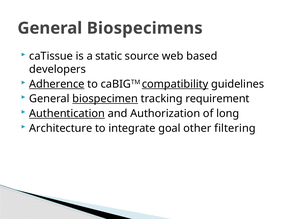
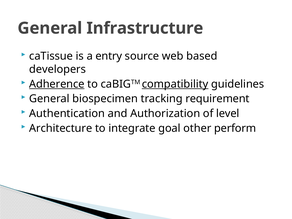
Biospecimens: Biospecimens -> Infrastructure
static: static -> entry
biospecimen underline: present -> none
Authentication underline: present -> none
long: long -> level
filtering: filtering -> perform
